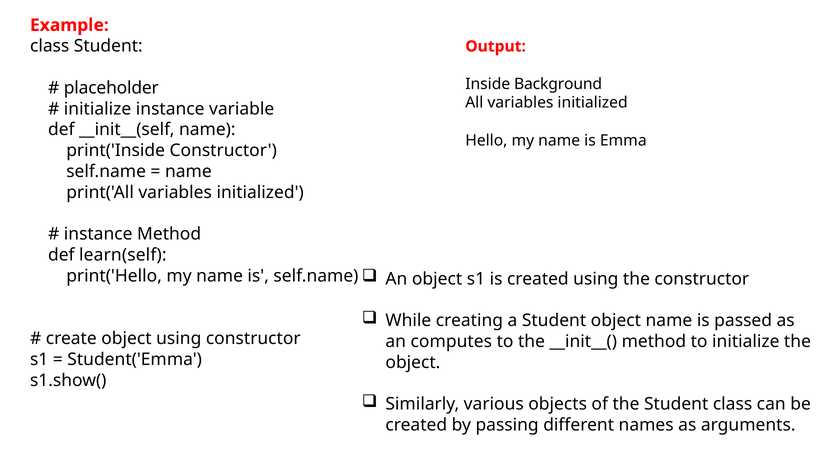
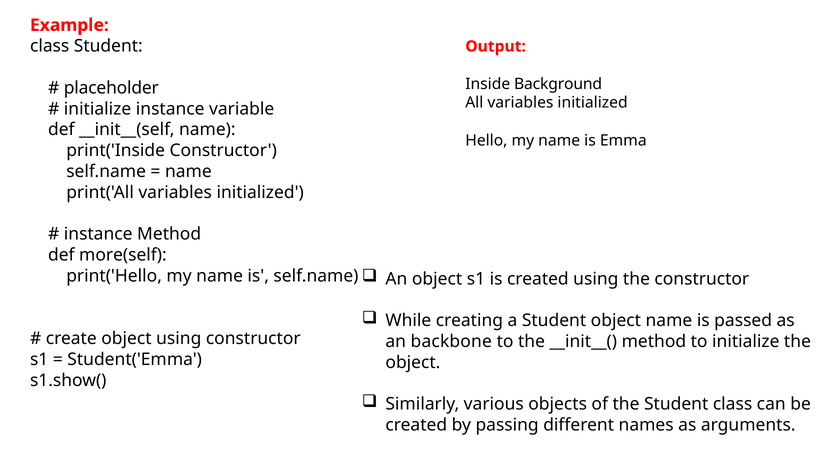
learn(self: learn(self -> more(self
computes: computes -> backbone
